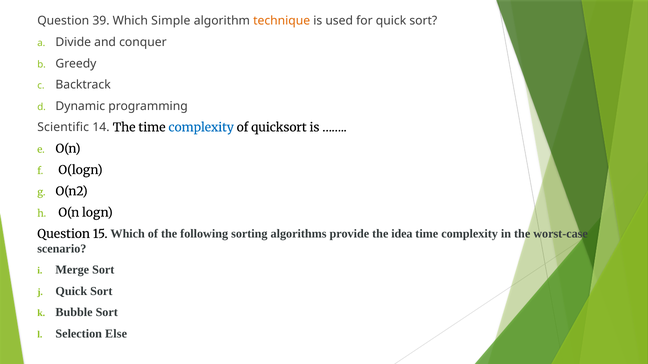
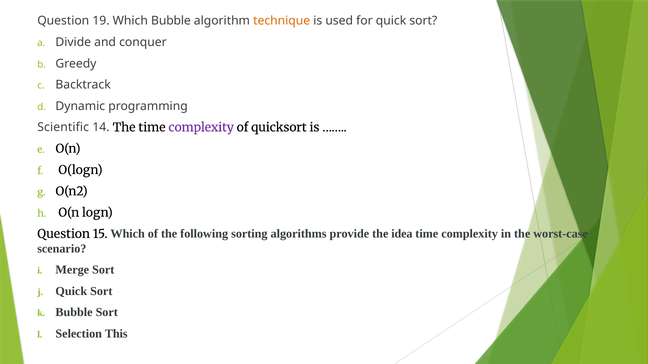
39: 39 -> 19
Which Simple: Simple -> Bubble
complexity at (201, 128) colour: blue -> purple
Else: Else -> This
